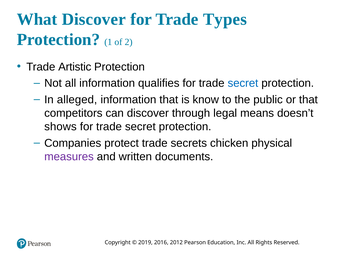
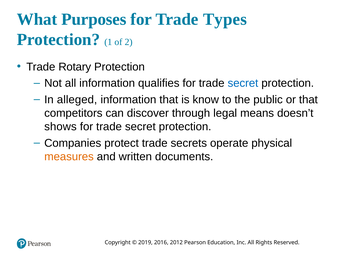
What Discover: Discover -> Purposes
Artistic: Artistic -> Rotary
chicken: chicken -> operate
measures colour: purple -> orange
